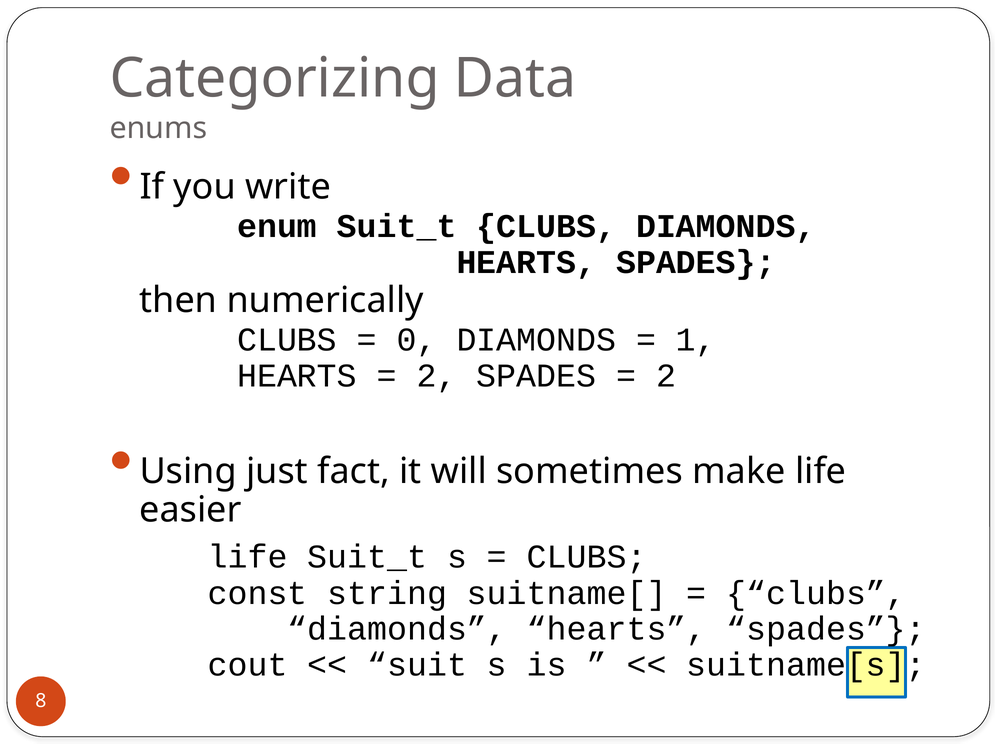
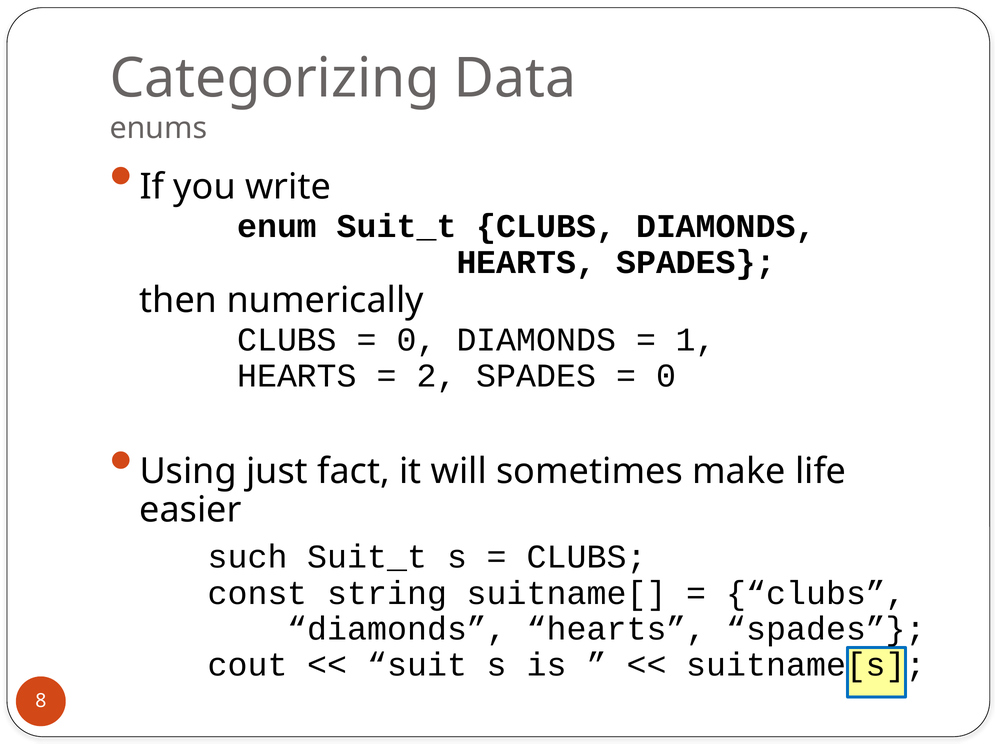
2 at (666, 376): 2 -> 0
life at (248, 558): life -> such
